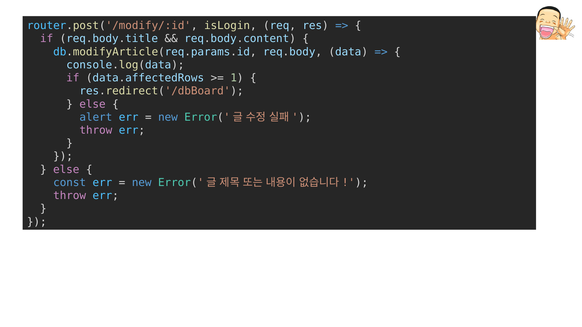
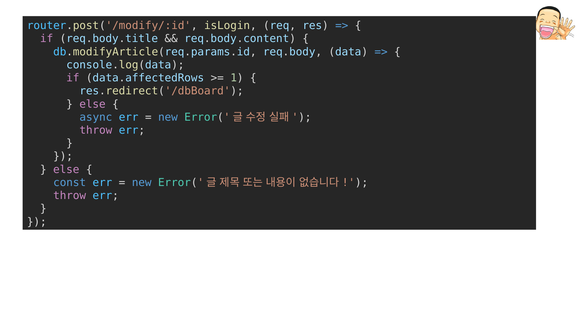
alert: alert -> async
